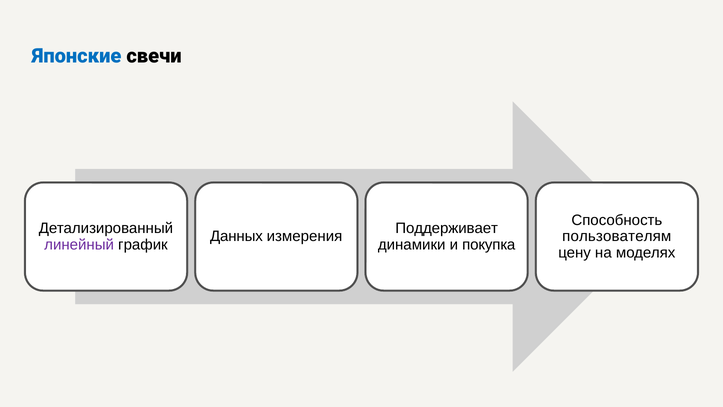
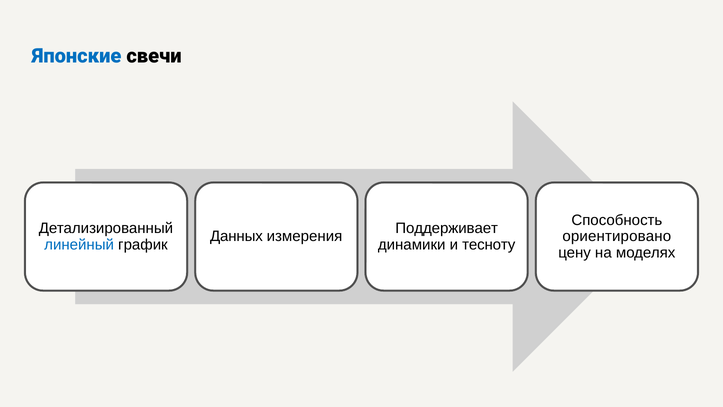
пользователям: пользователям -> ориентировано
линейный colour: purple -> blue
покупка: покупка -> тесноту
